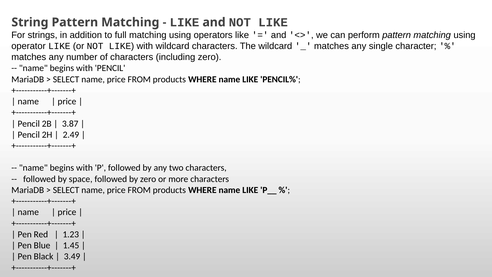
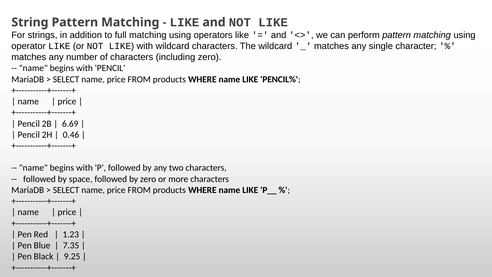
3.87: 3.87 -> 6.69
2.49: 2.49 -> 0.46
1.45: 1.45 -> 7.35
3.49: 3.49 -> 9.25
